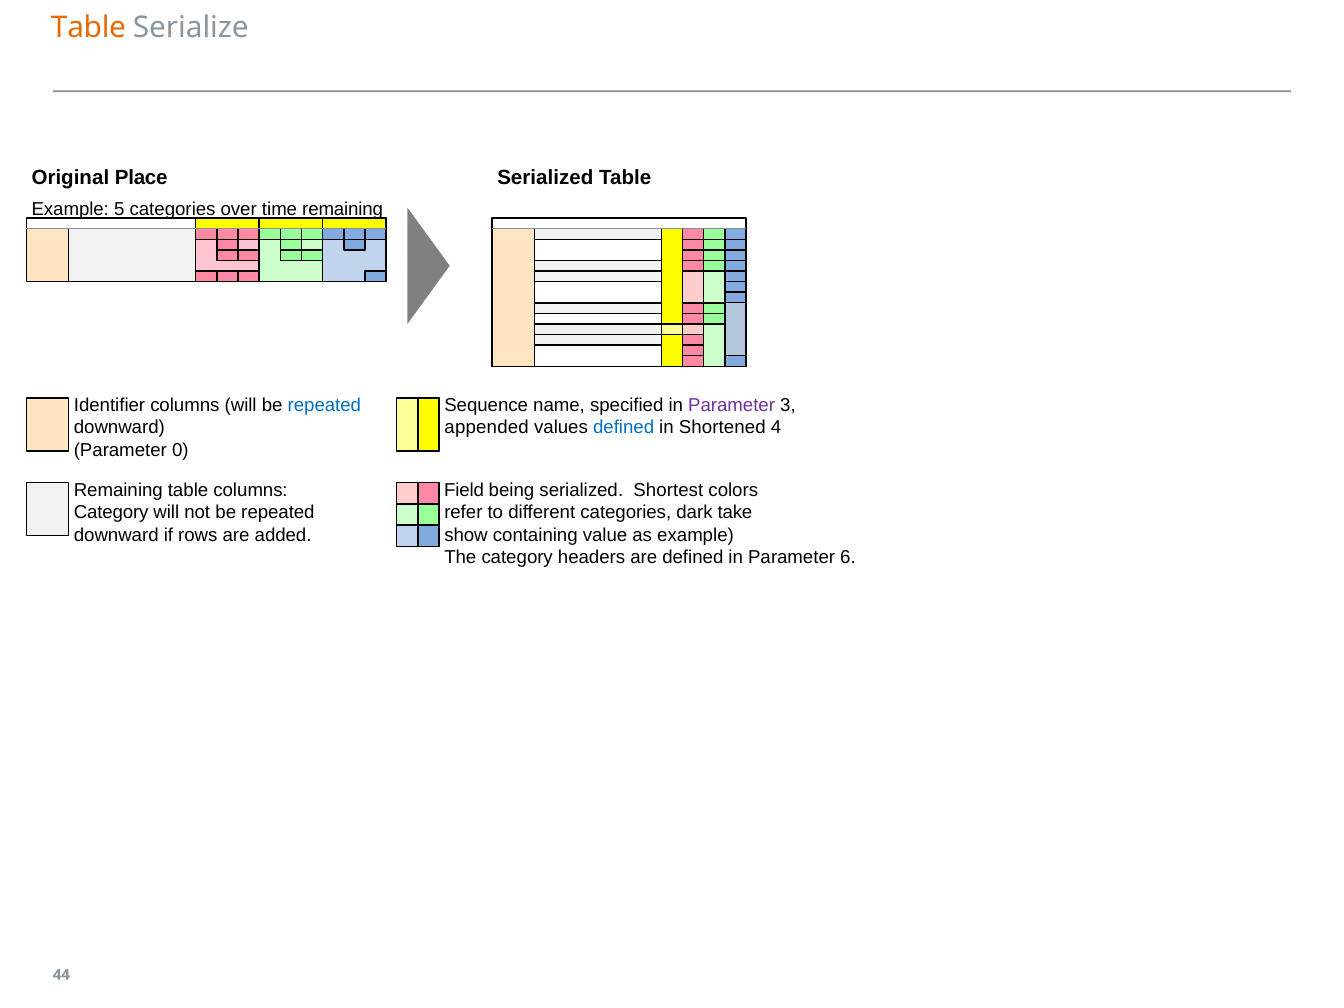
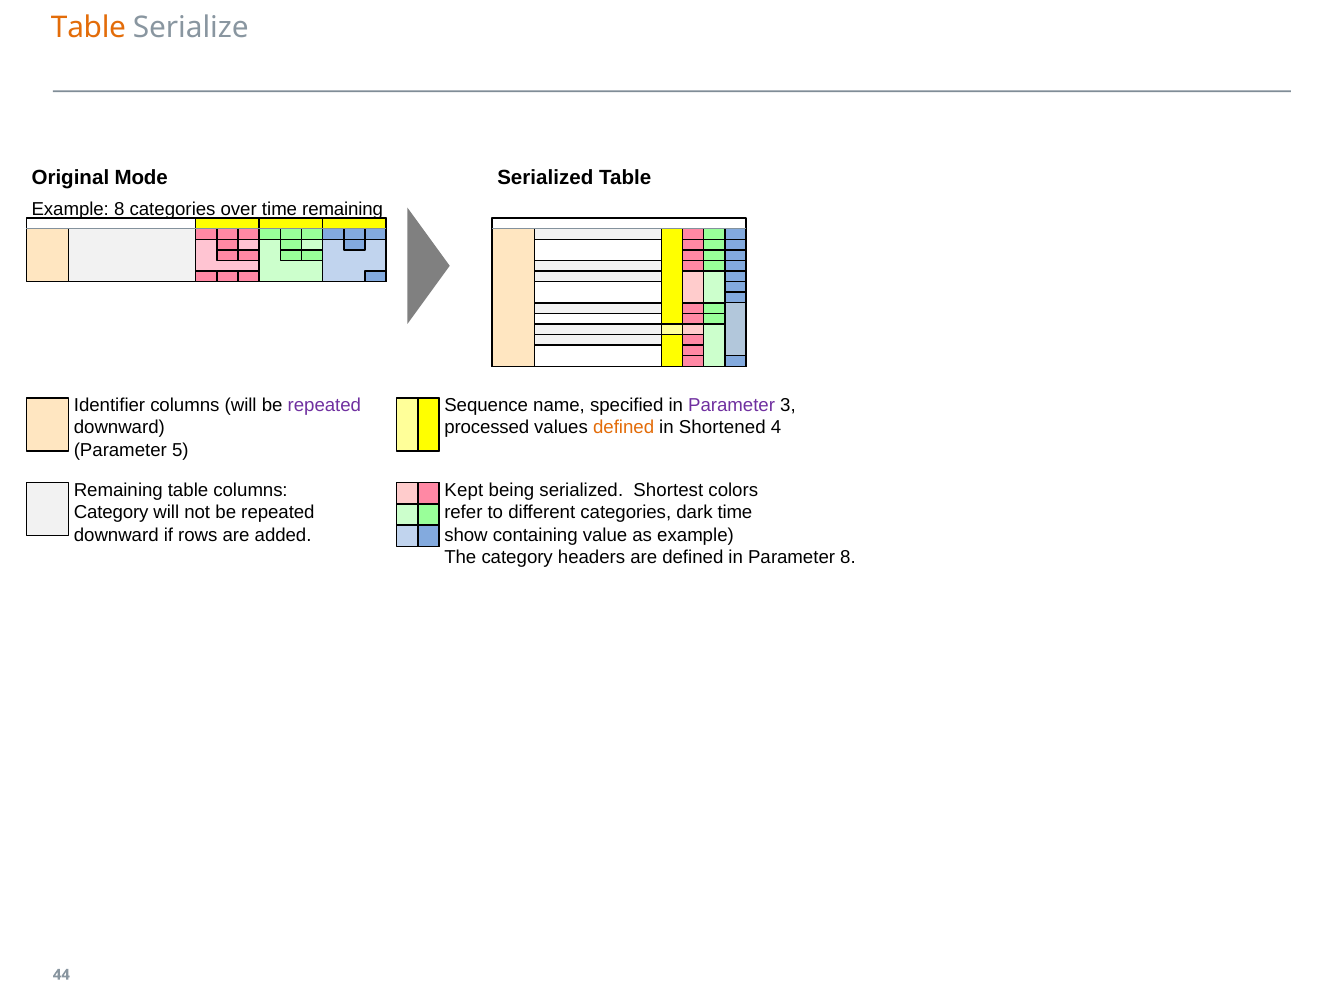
Place: Place -> Mode
Example 5: 5 -> 8
repeated at (324, 405) colour: blue -> purple
appended: appended -> processed
defined at (624, 428) colour: blue -> orange
0: 0 -> 5
Field: Field -> Kept
dark take: take -> time
Parameter 6: 6 -> 8
